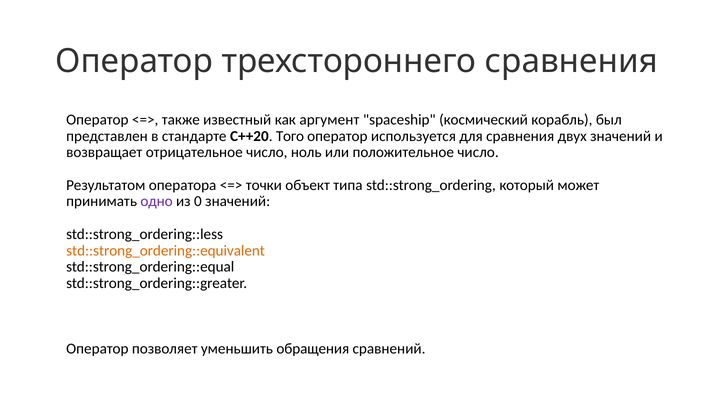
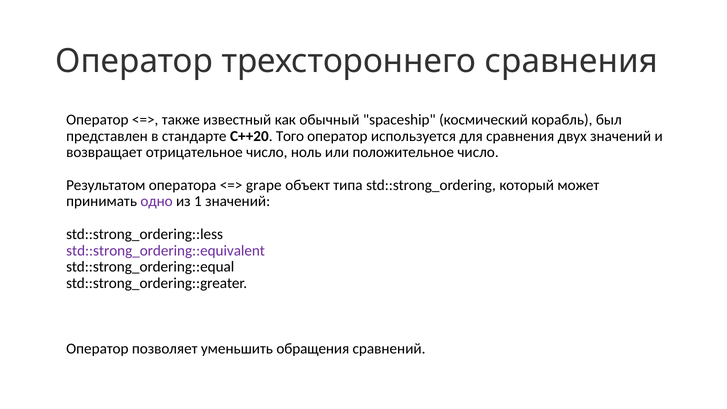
аргумент: аргумент -> обычный
точки: точки -> grape
0: 0 -> 1
std::strong_ordering::equivalent colour: orange -> purple
